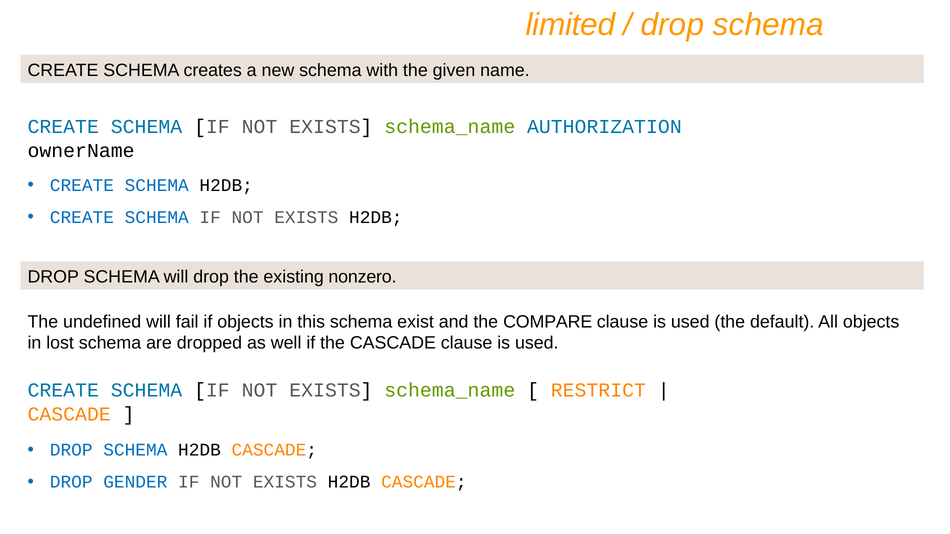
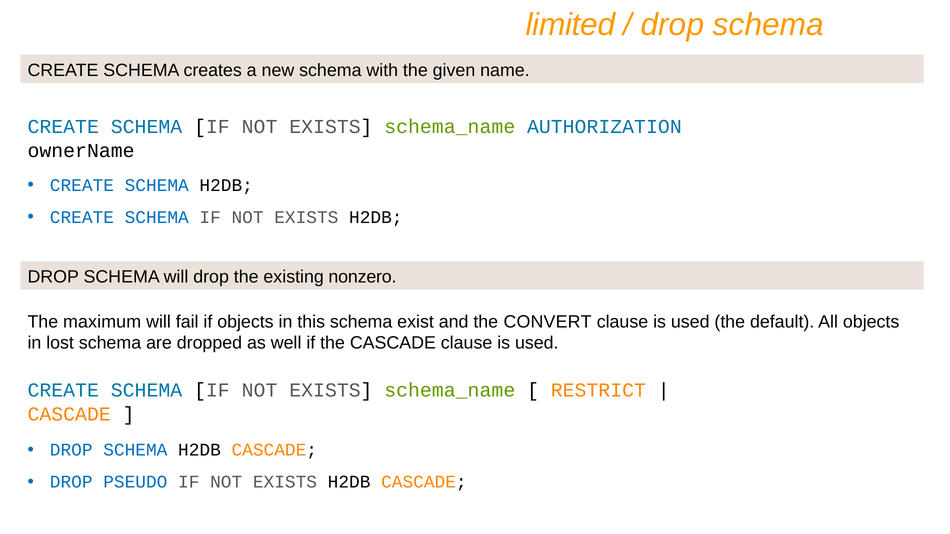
undefined: undefined -> maximum
COMPARE: COMPARE -> CONVERT
GENDER: GENDER -> PSEUDO
